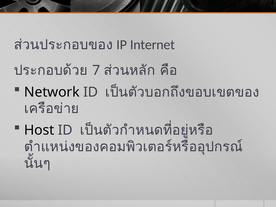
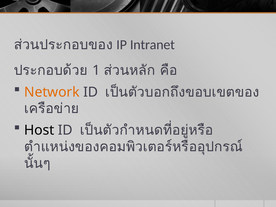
Internet: Internet -> Intranet
7: 7 -> 1
Network colour: black -> orange
